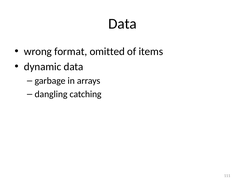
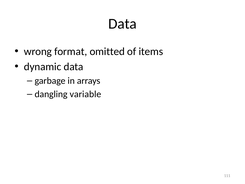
catching: catching -> variable
